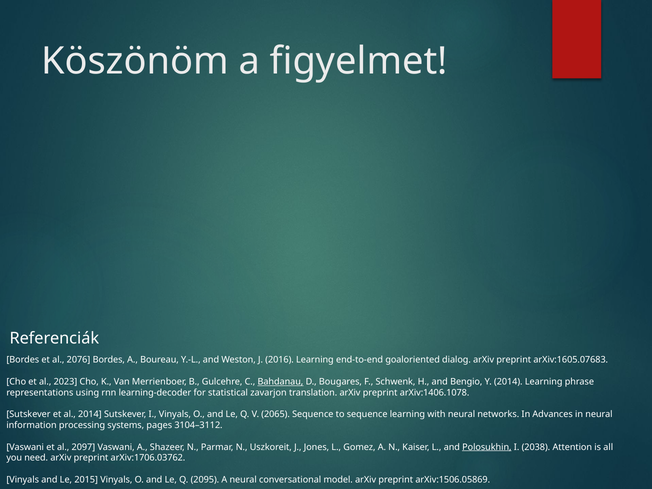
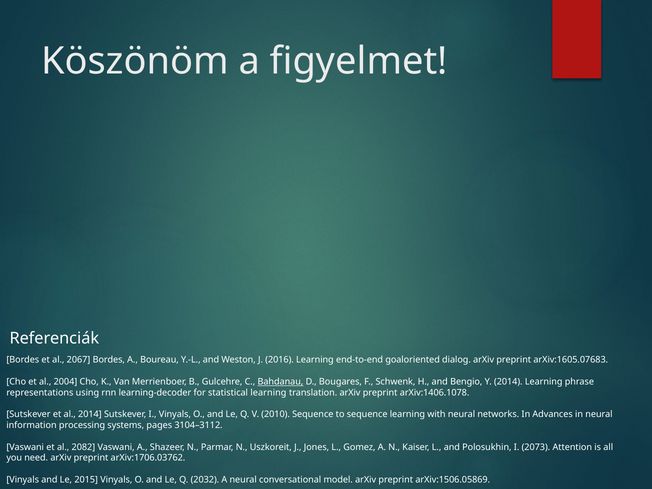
2076: 2076 -> 2067
2023: 2023 -> 2004
statistical zavarjon: zavarjon -> learning
2065: 2065 -> 2010
2097: 2097 -> 2082
Polosukhin underline: present -> none
2038: 2038 -> 2073
2095: 2095 -> 2032
